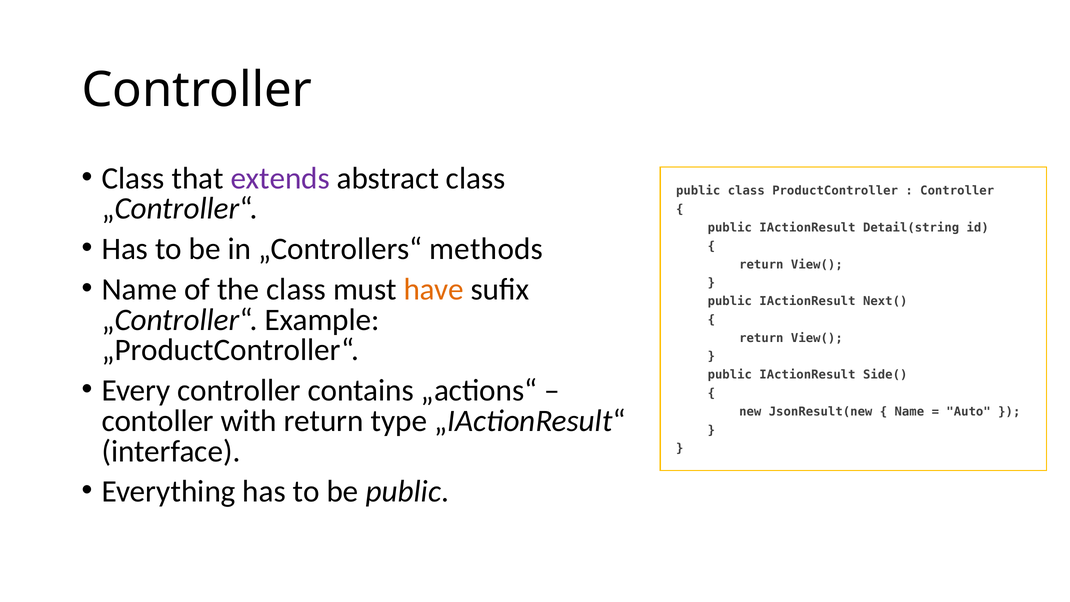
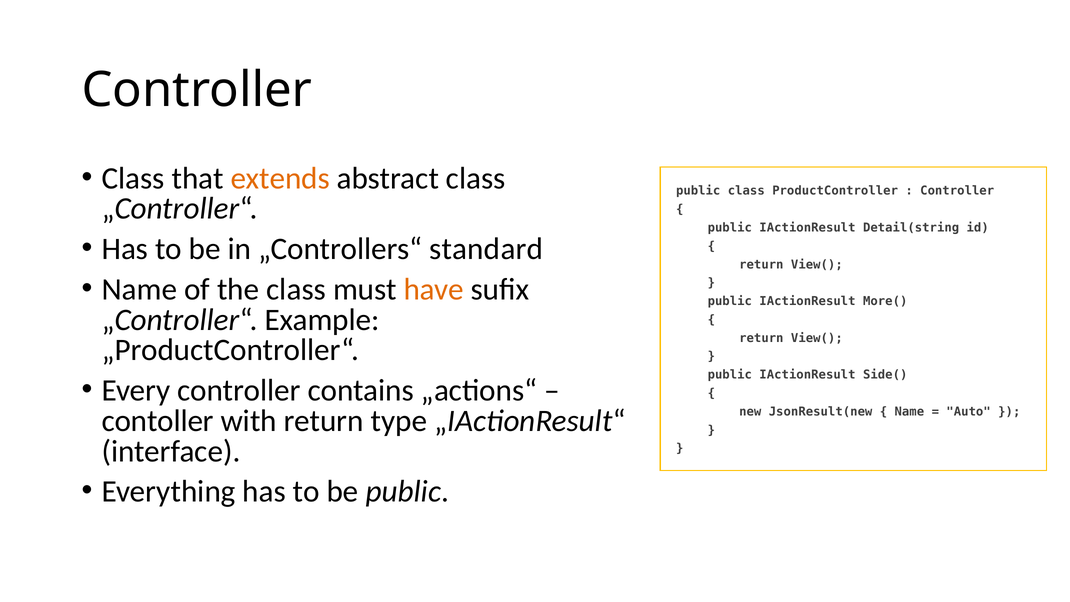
extends colour: purple -> orange
methods: methods -> standard
Next(: Next( -> More(
